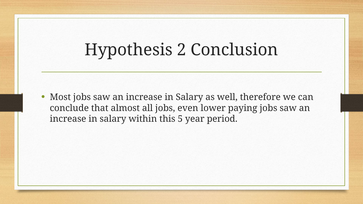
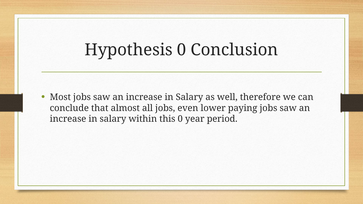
Hypothesis 2: 2 -> 0
this 5: 5 -> 0
